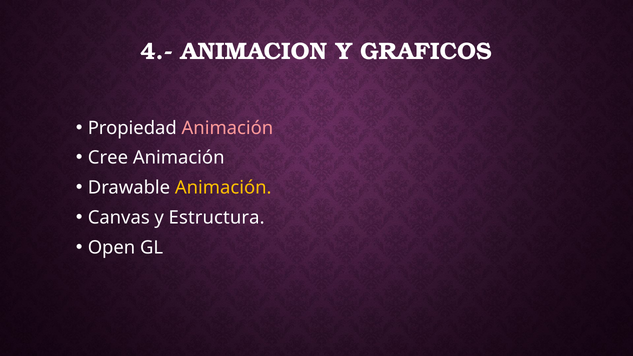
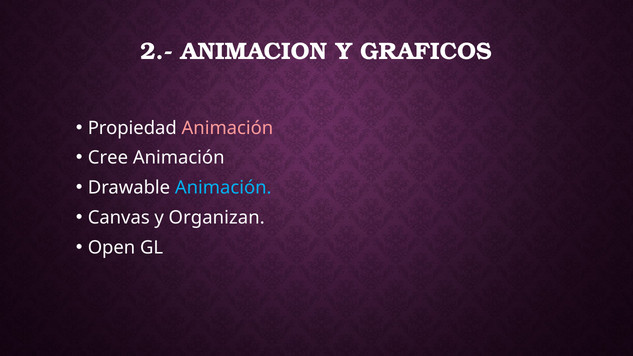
4.-: 4.- -> 2.-
Animación at (223, 188) colour: yellow -> light blue
Estructura: Estructura -> Organizan
